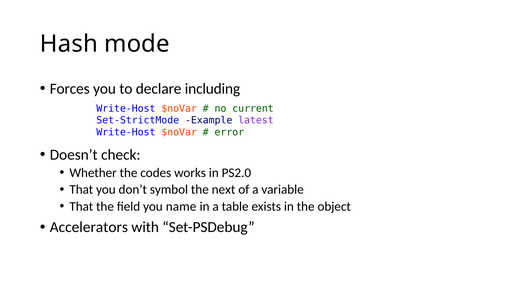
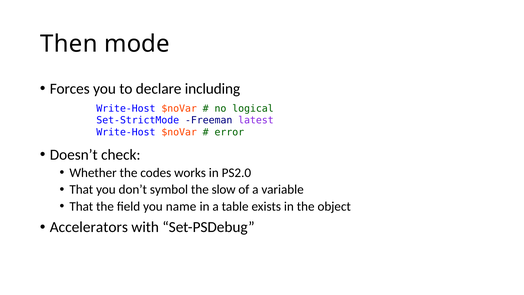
Hash: Hash -> Then
current: current -> logical
Example: Example -> Freeman
next: next -> slow
